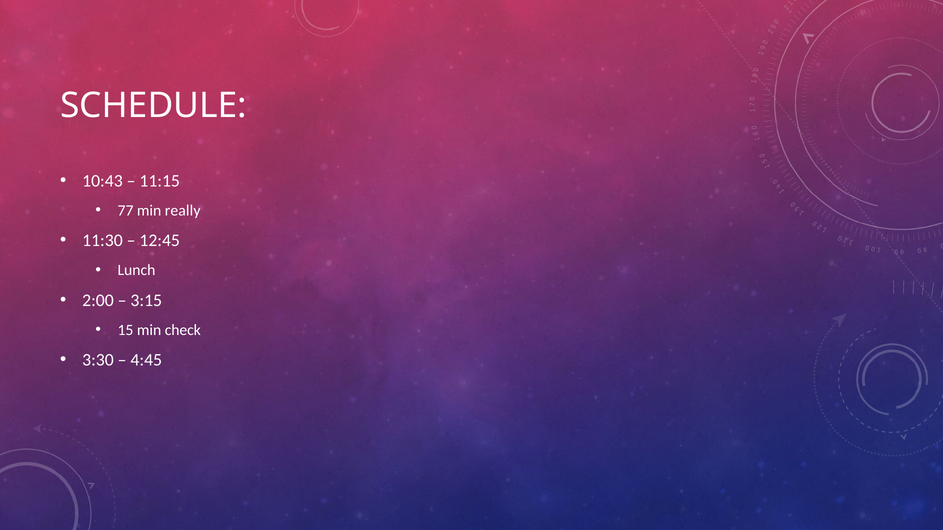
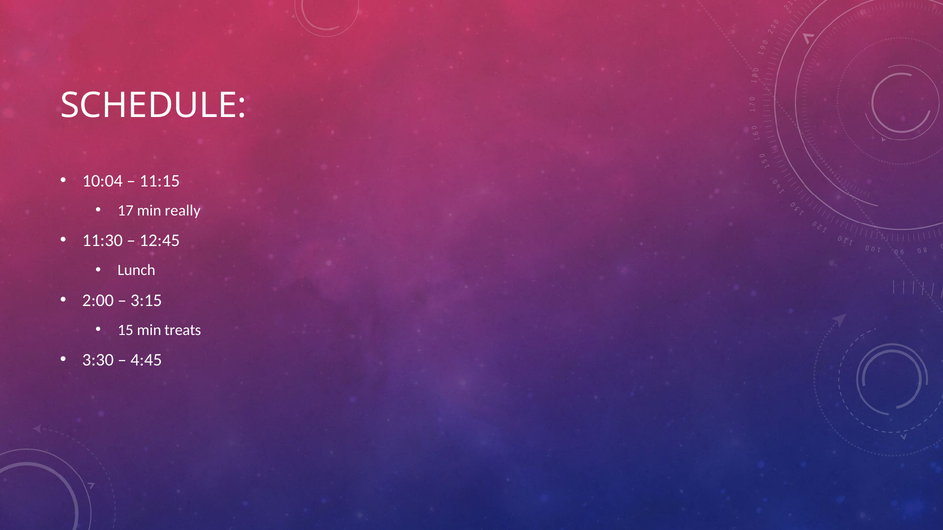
10:43: 10:43 -> 10:04
77: 77 -> 17
check: check -> treats
